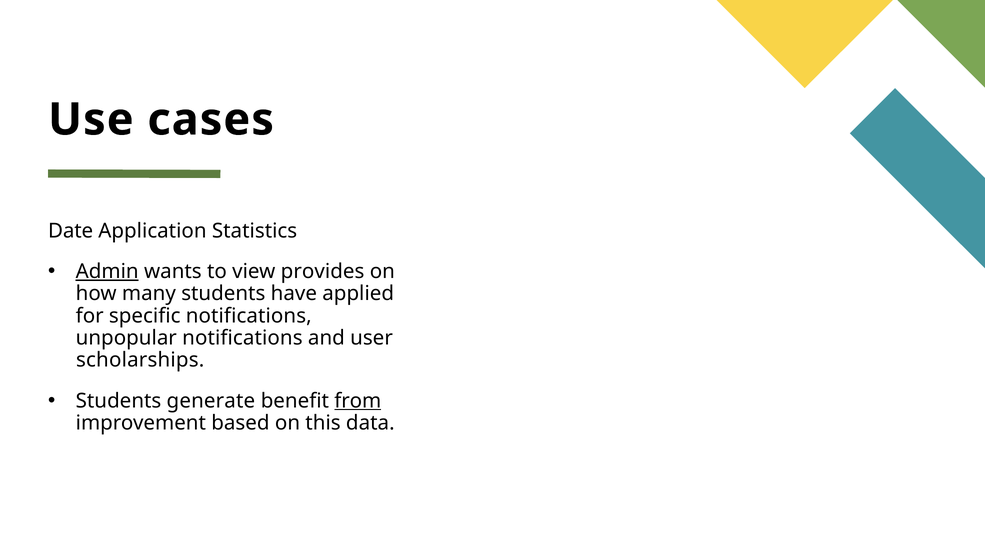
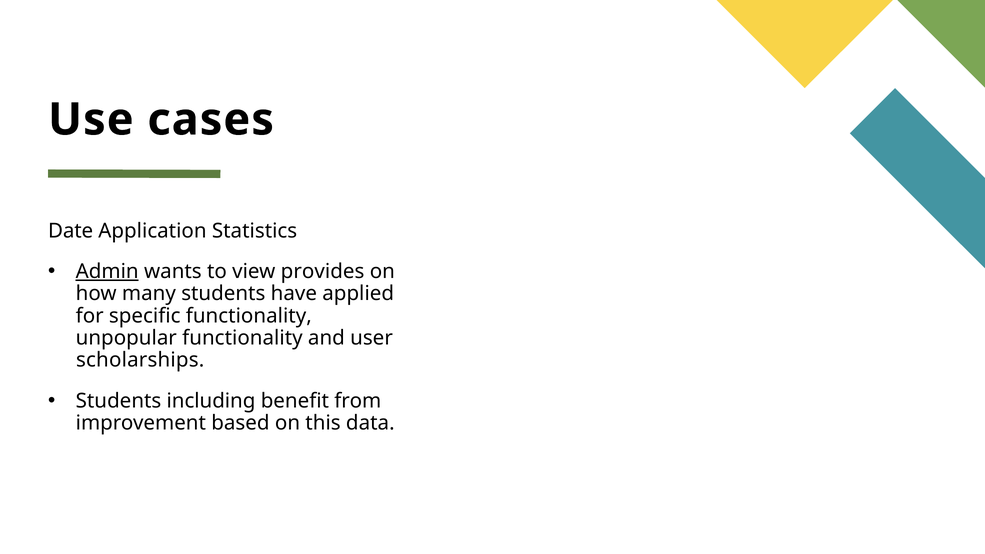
specific notifications: notifications -> functionality
unpopular notifications: notifications -> functionality
generate: generate -> including
from underline: present -> none
